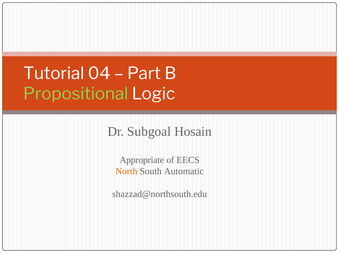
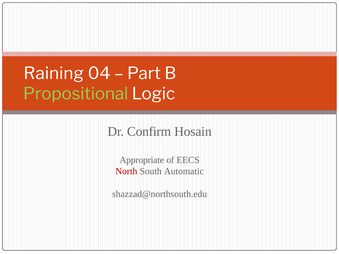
Tutorial: Tutorial -> Raining
Subgoal: Subgoal -> Confirm
North colour: orange -> red
